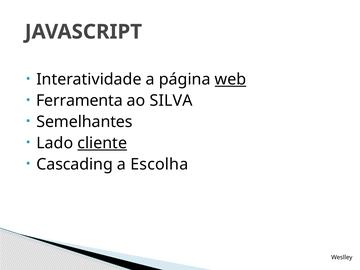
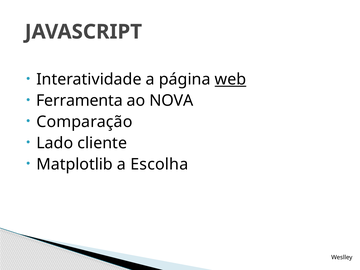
SILVA: SILVA -> NOVA
Semelhantes: Semelhantes -> Comparação
cliente underline: present -> none
Cascading: Cascading -> Matplotlib
